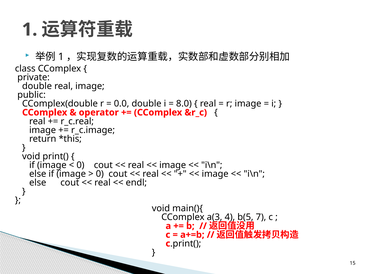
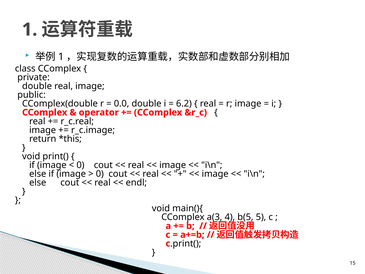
8.0: 8.0 -> 6.2
7: 7 -> 5
